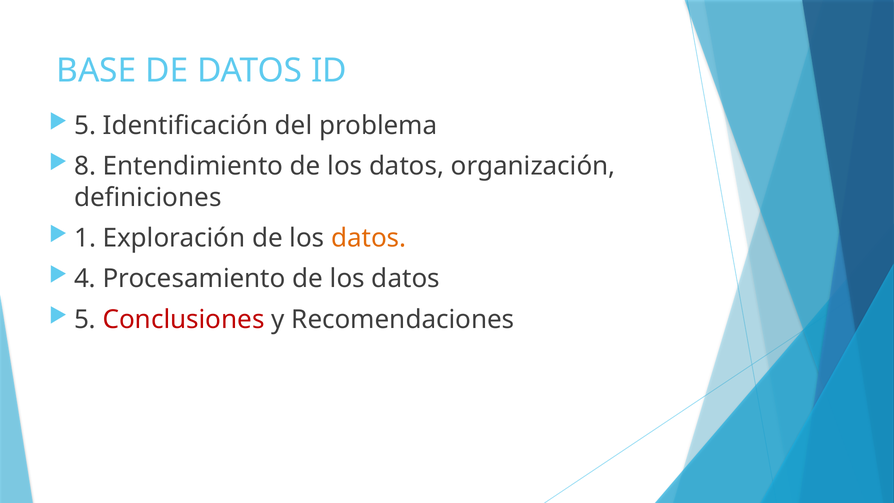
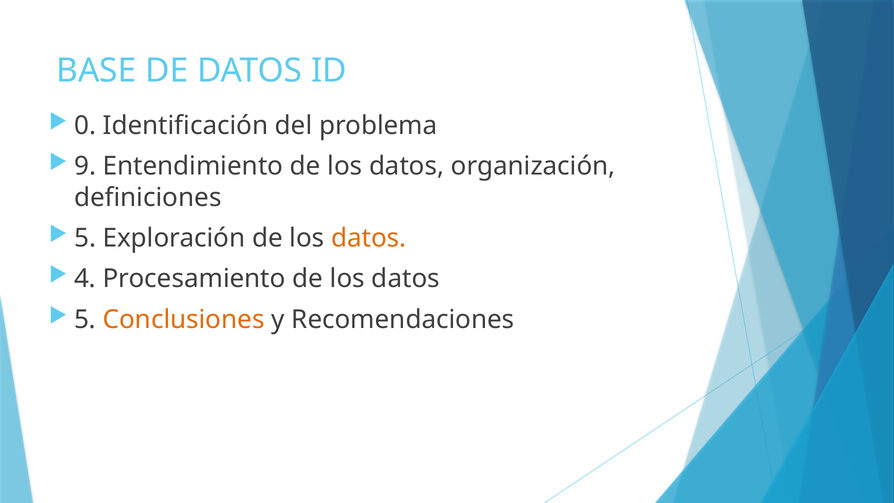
5 at (85, 126): 5 -> 0
8: 8 -> 9
1 at (85, 238): 1 -> 5
Conclusiones colour: red -> orange
